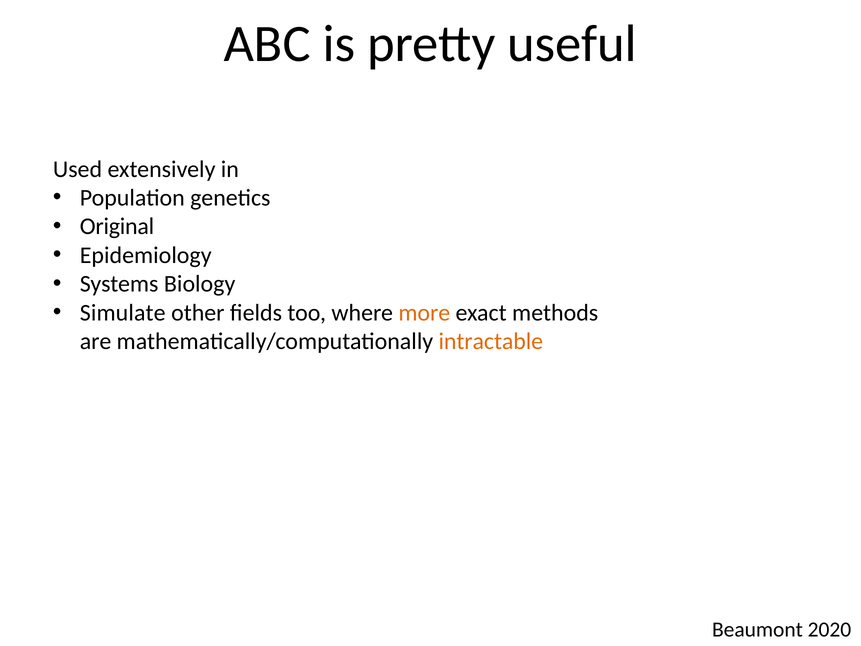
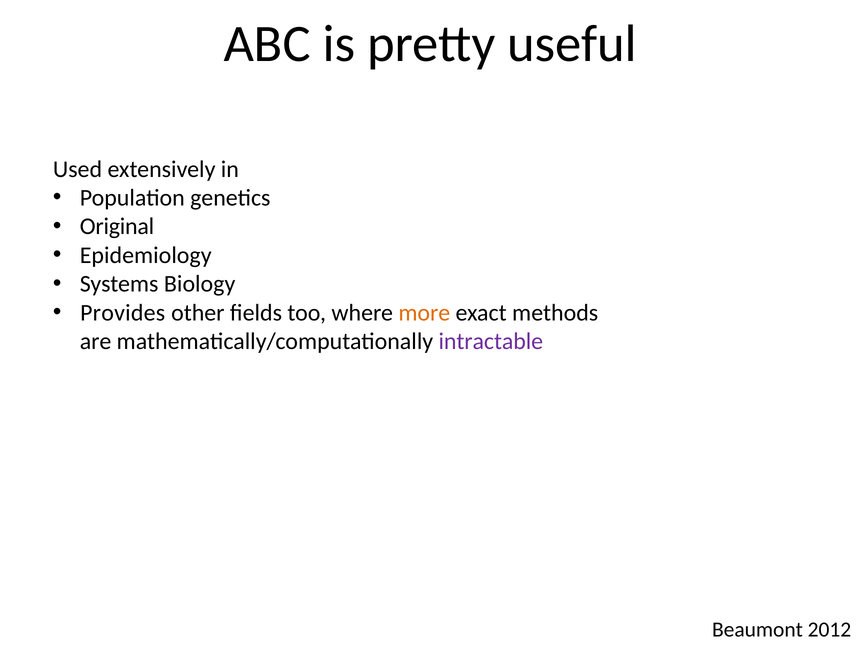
Simulate: Simulate -> Provides
intractable colour: orange -> purple
2020: 2020 -> 2012
